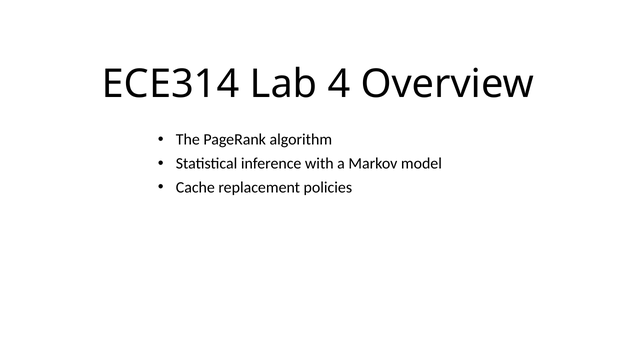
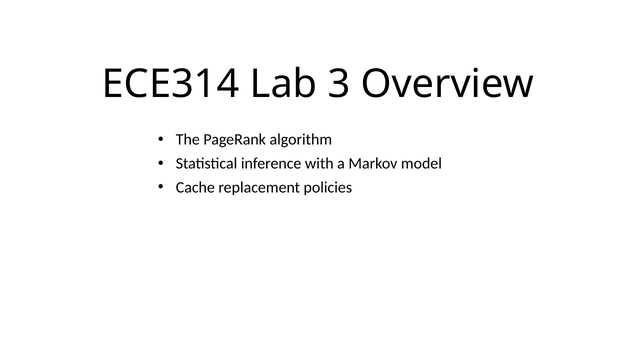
4: 4 -> 3
